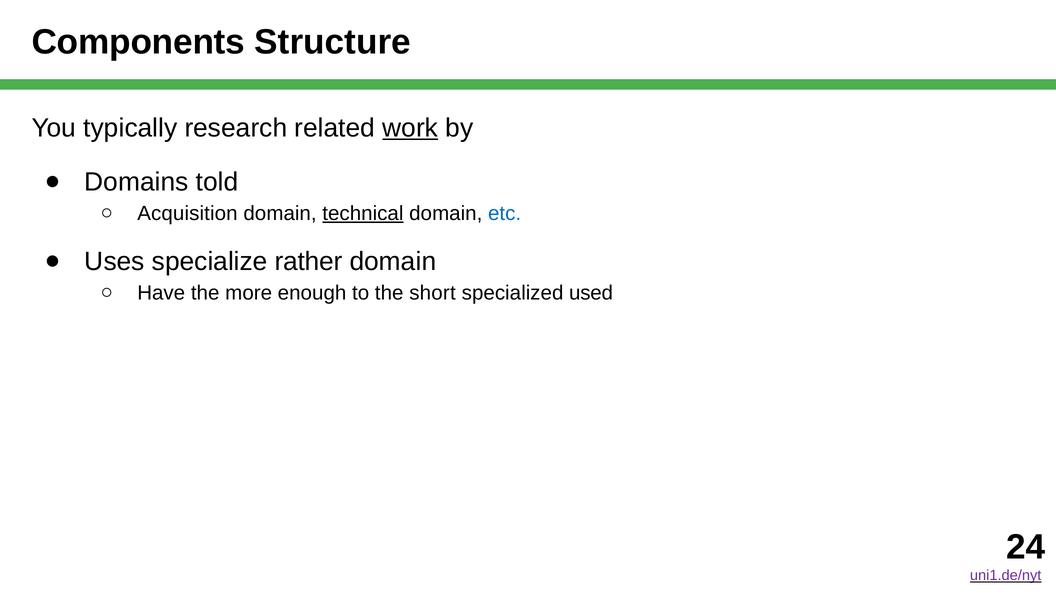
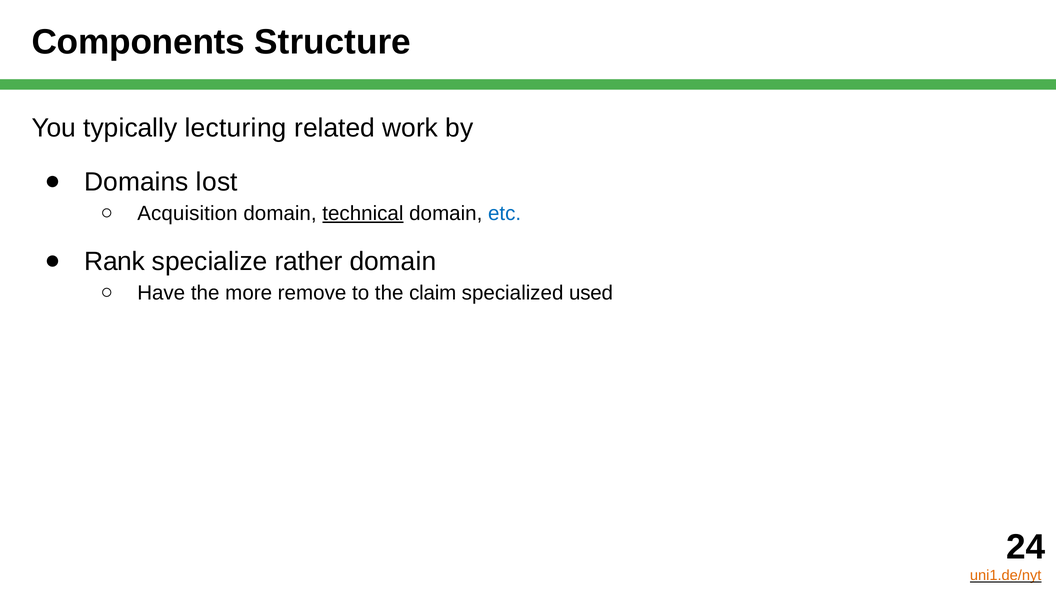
research: research -> lecturing
work underline: present -> none
told: told -> lost
Uses: Uses -> Rank
enough: enough -> remove
short: short -> claim
uni1.de/nyt colour: purple -> orange
